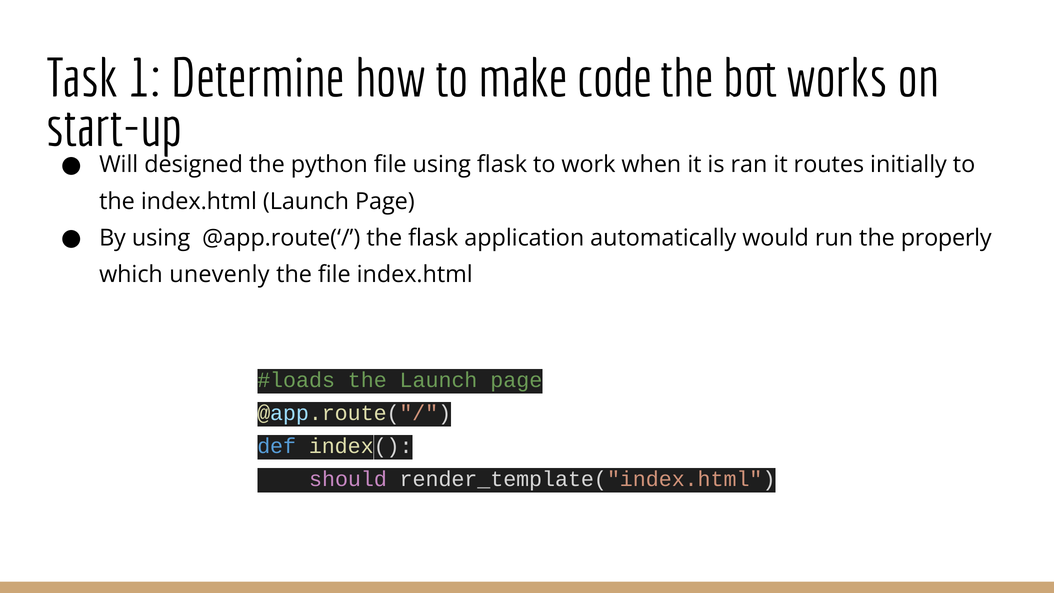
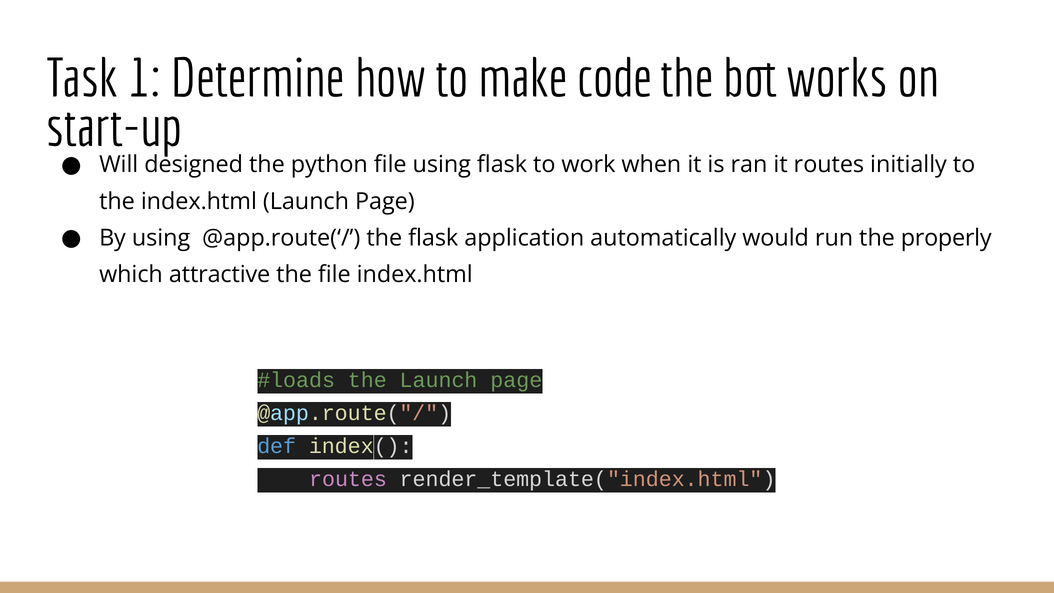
unevenly: unevenly -> attractive
should at (348, 479): should -> routes
